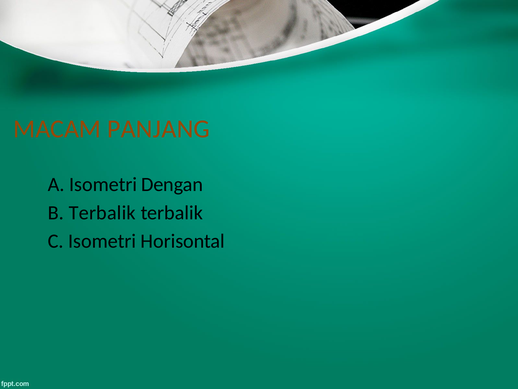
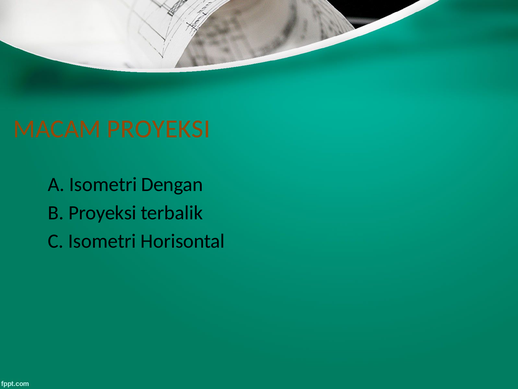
MACAM PANJANG: PANJANG -> PROYEKSI
B Terbalik: Terbalik -> Proyeksi
